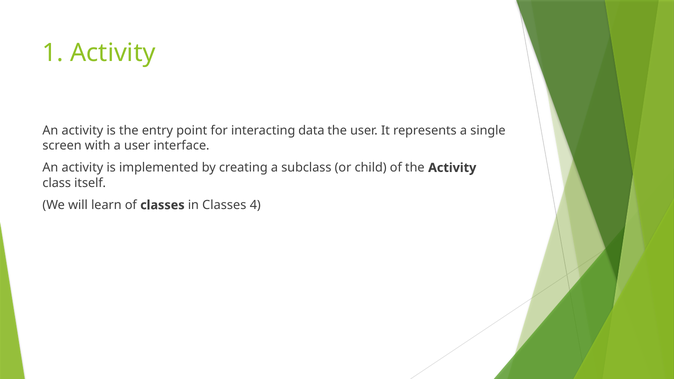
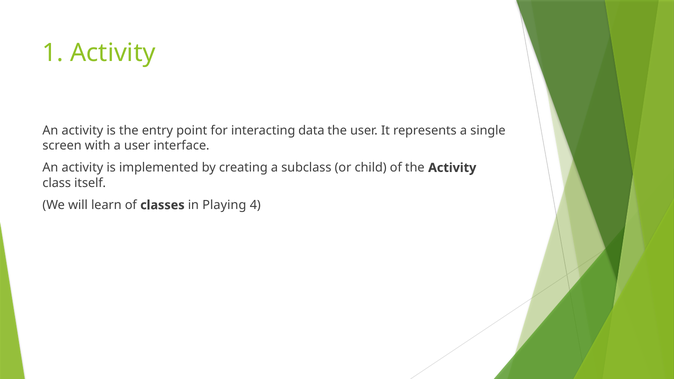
in Classes: Classes -> Playing
